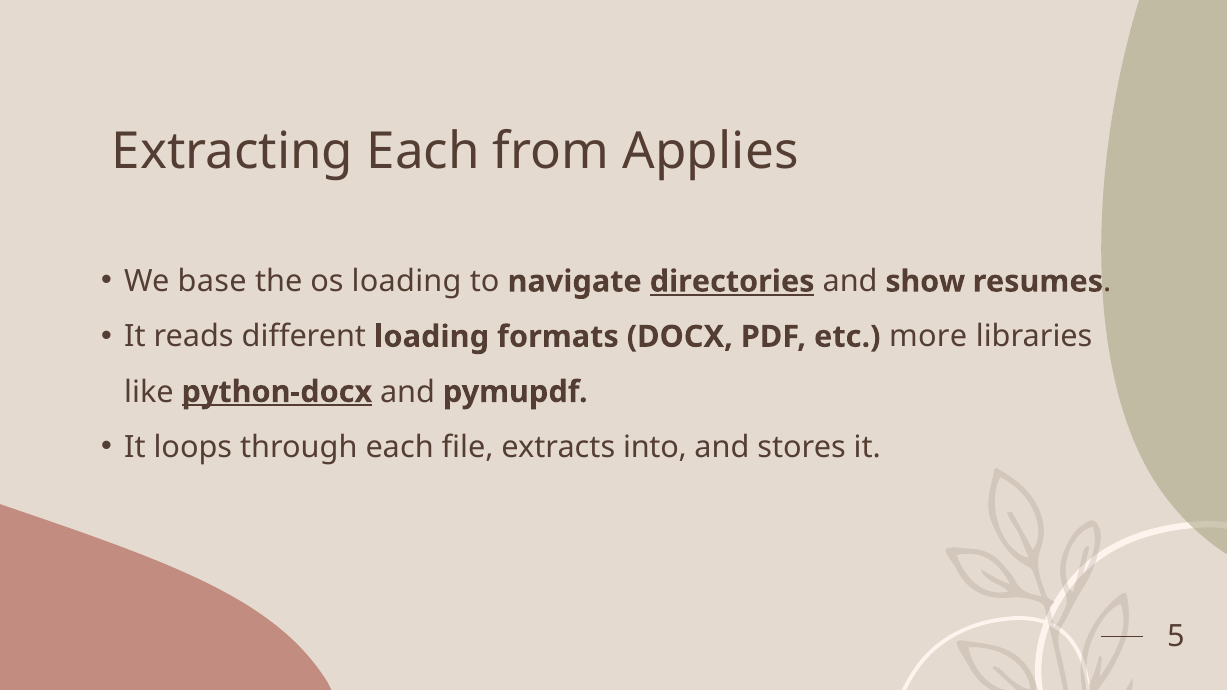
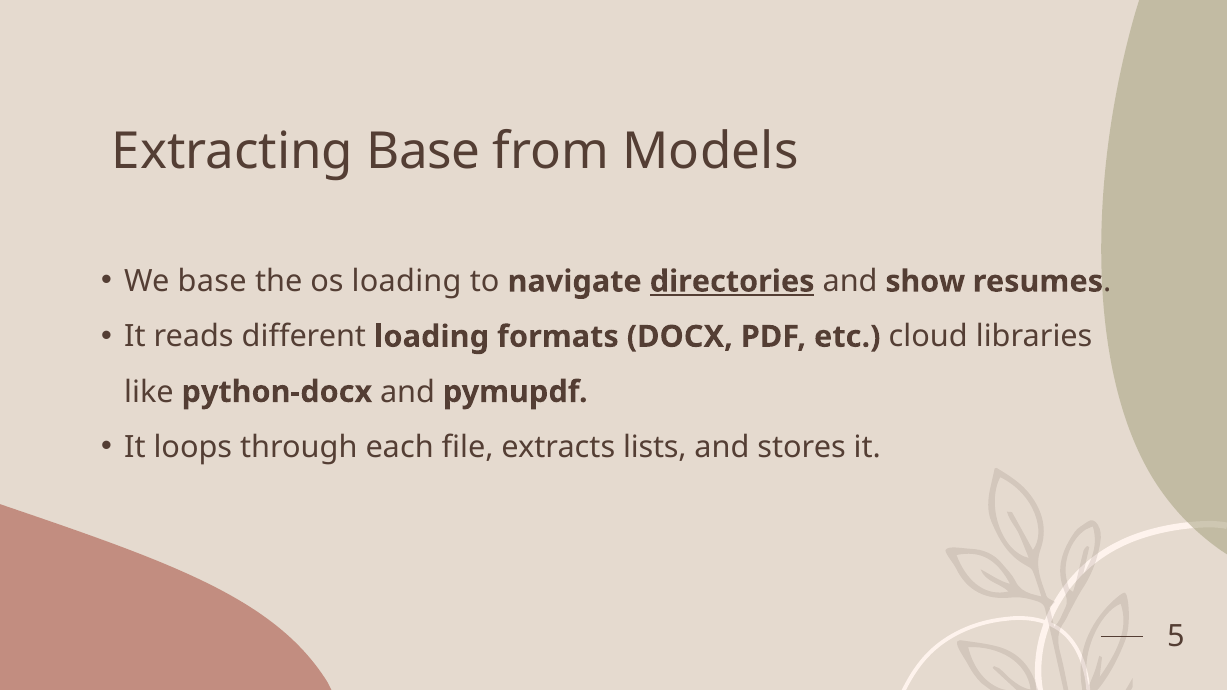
Extracting Each: Each -> Base
Applies: Applies -> Models
more: more -> cloud
python-docx underline: present -> none
into: into -> lists
